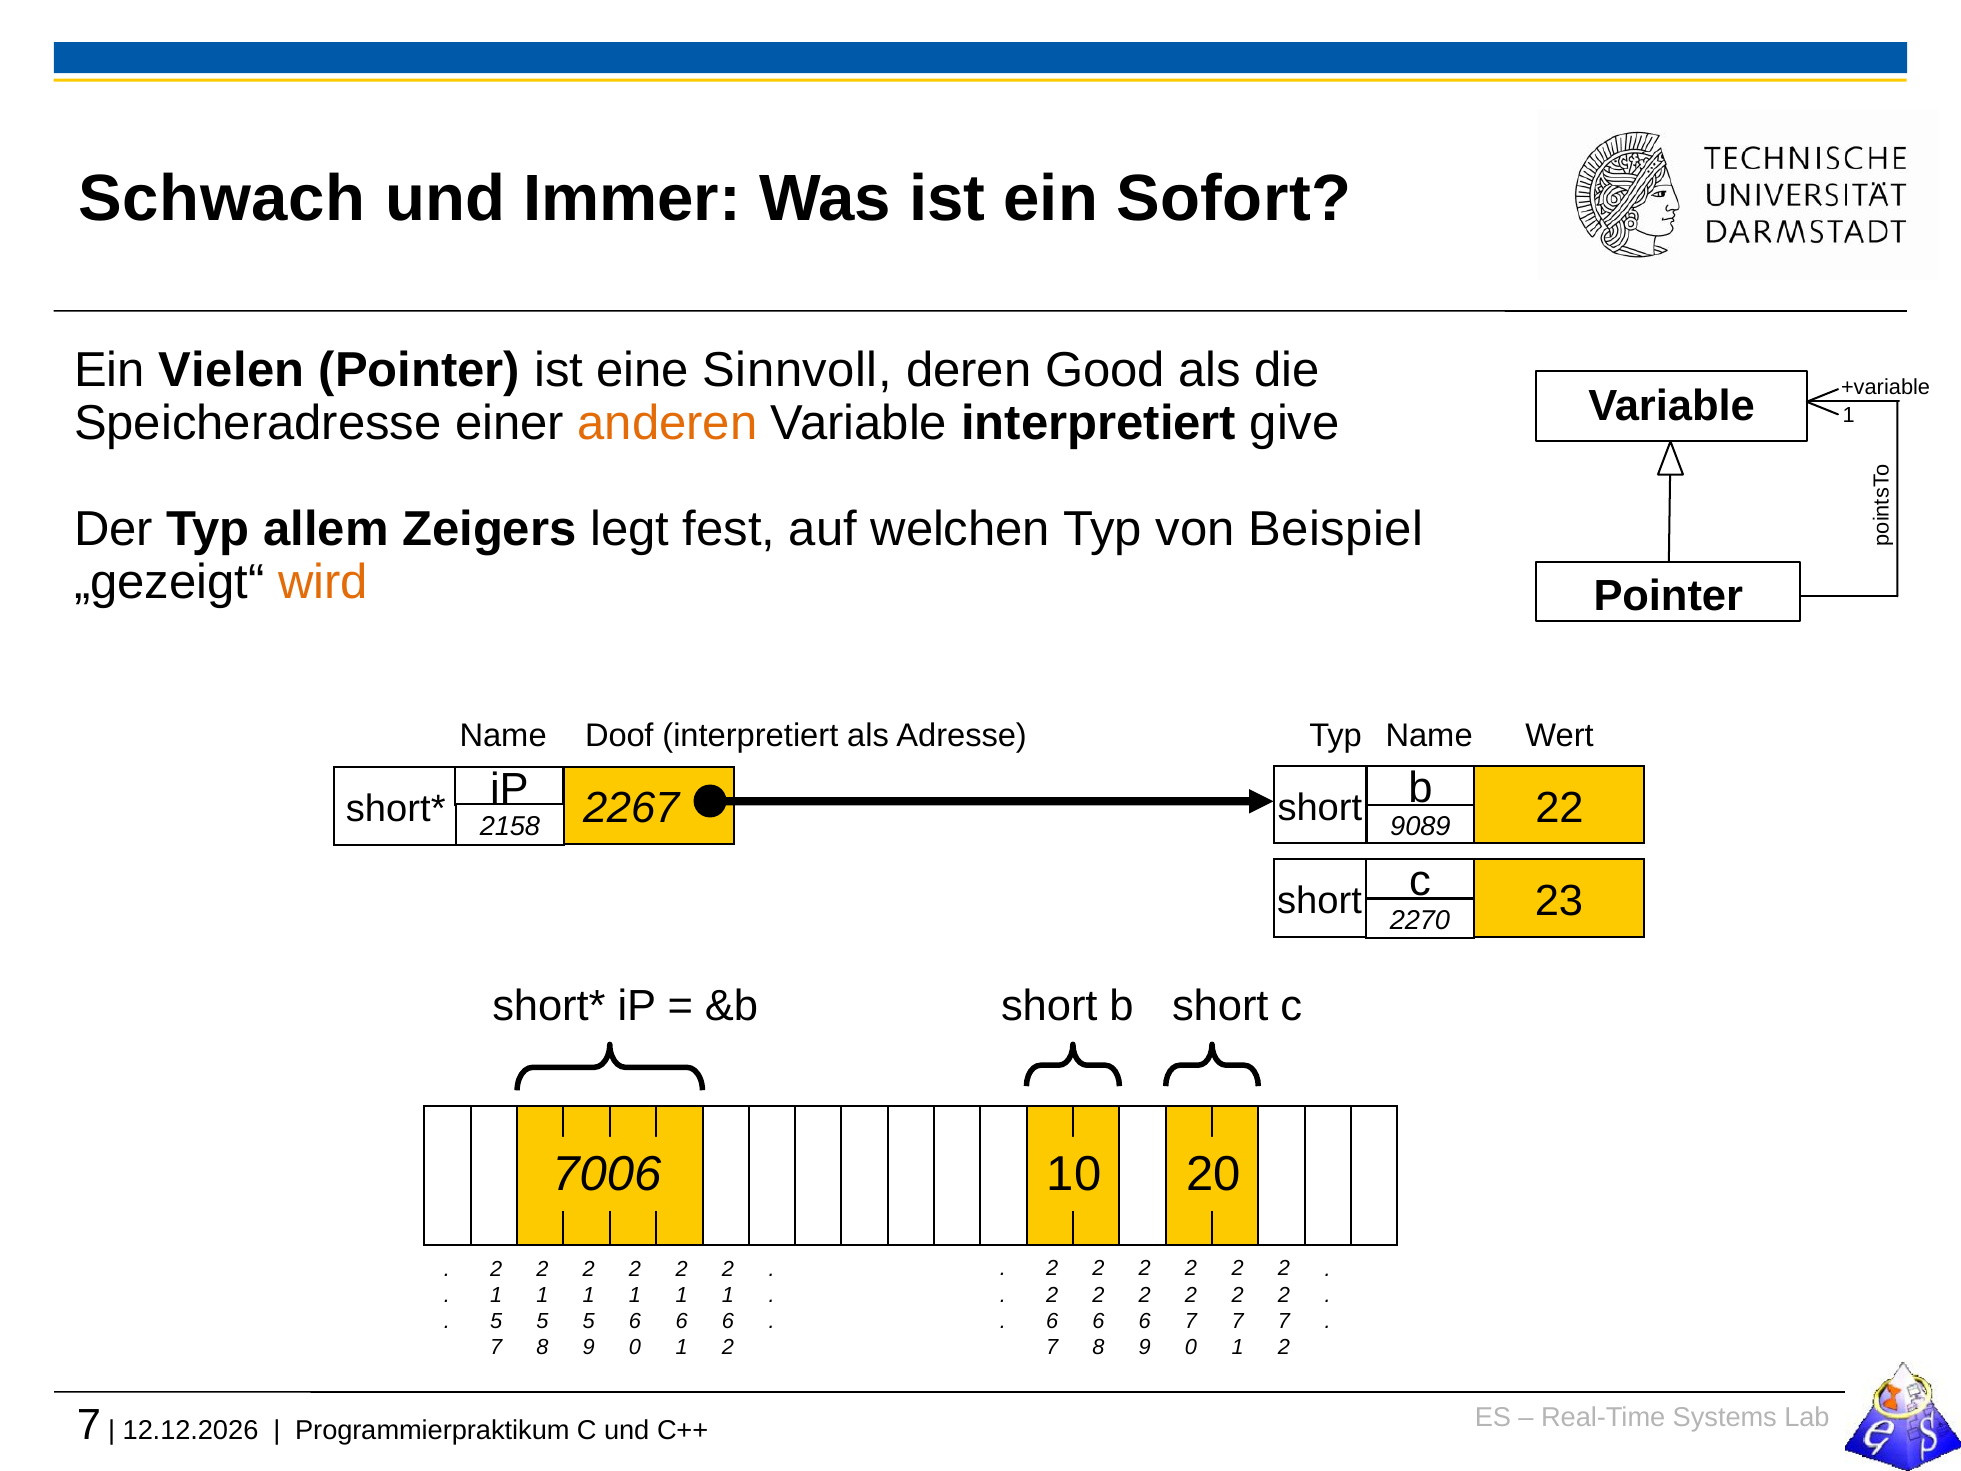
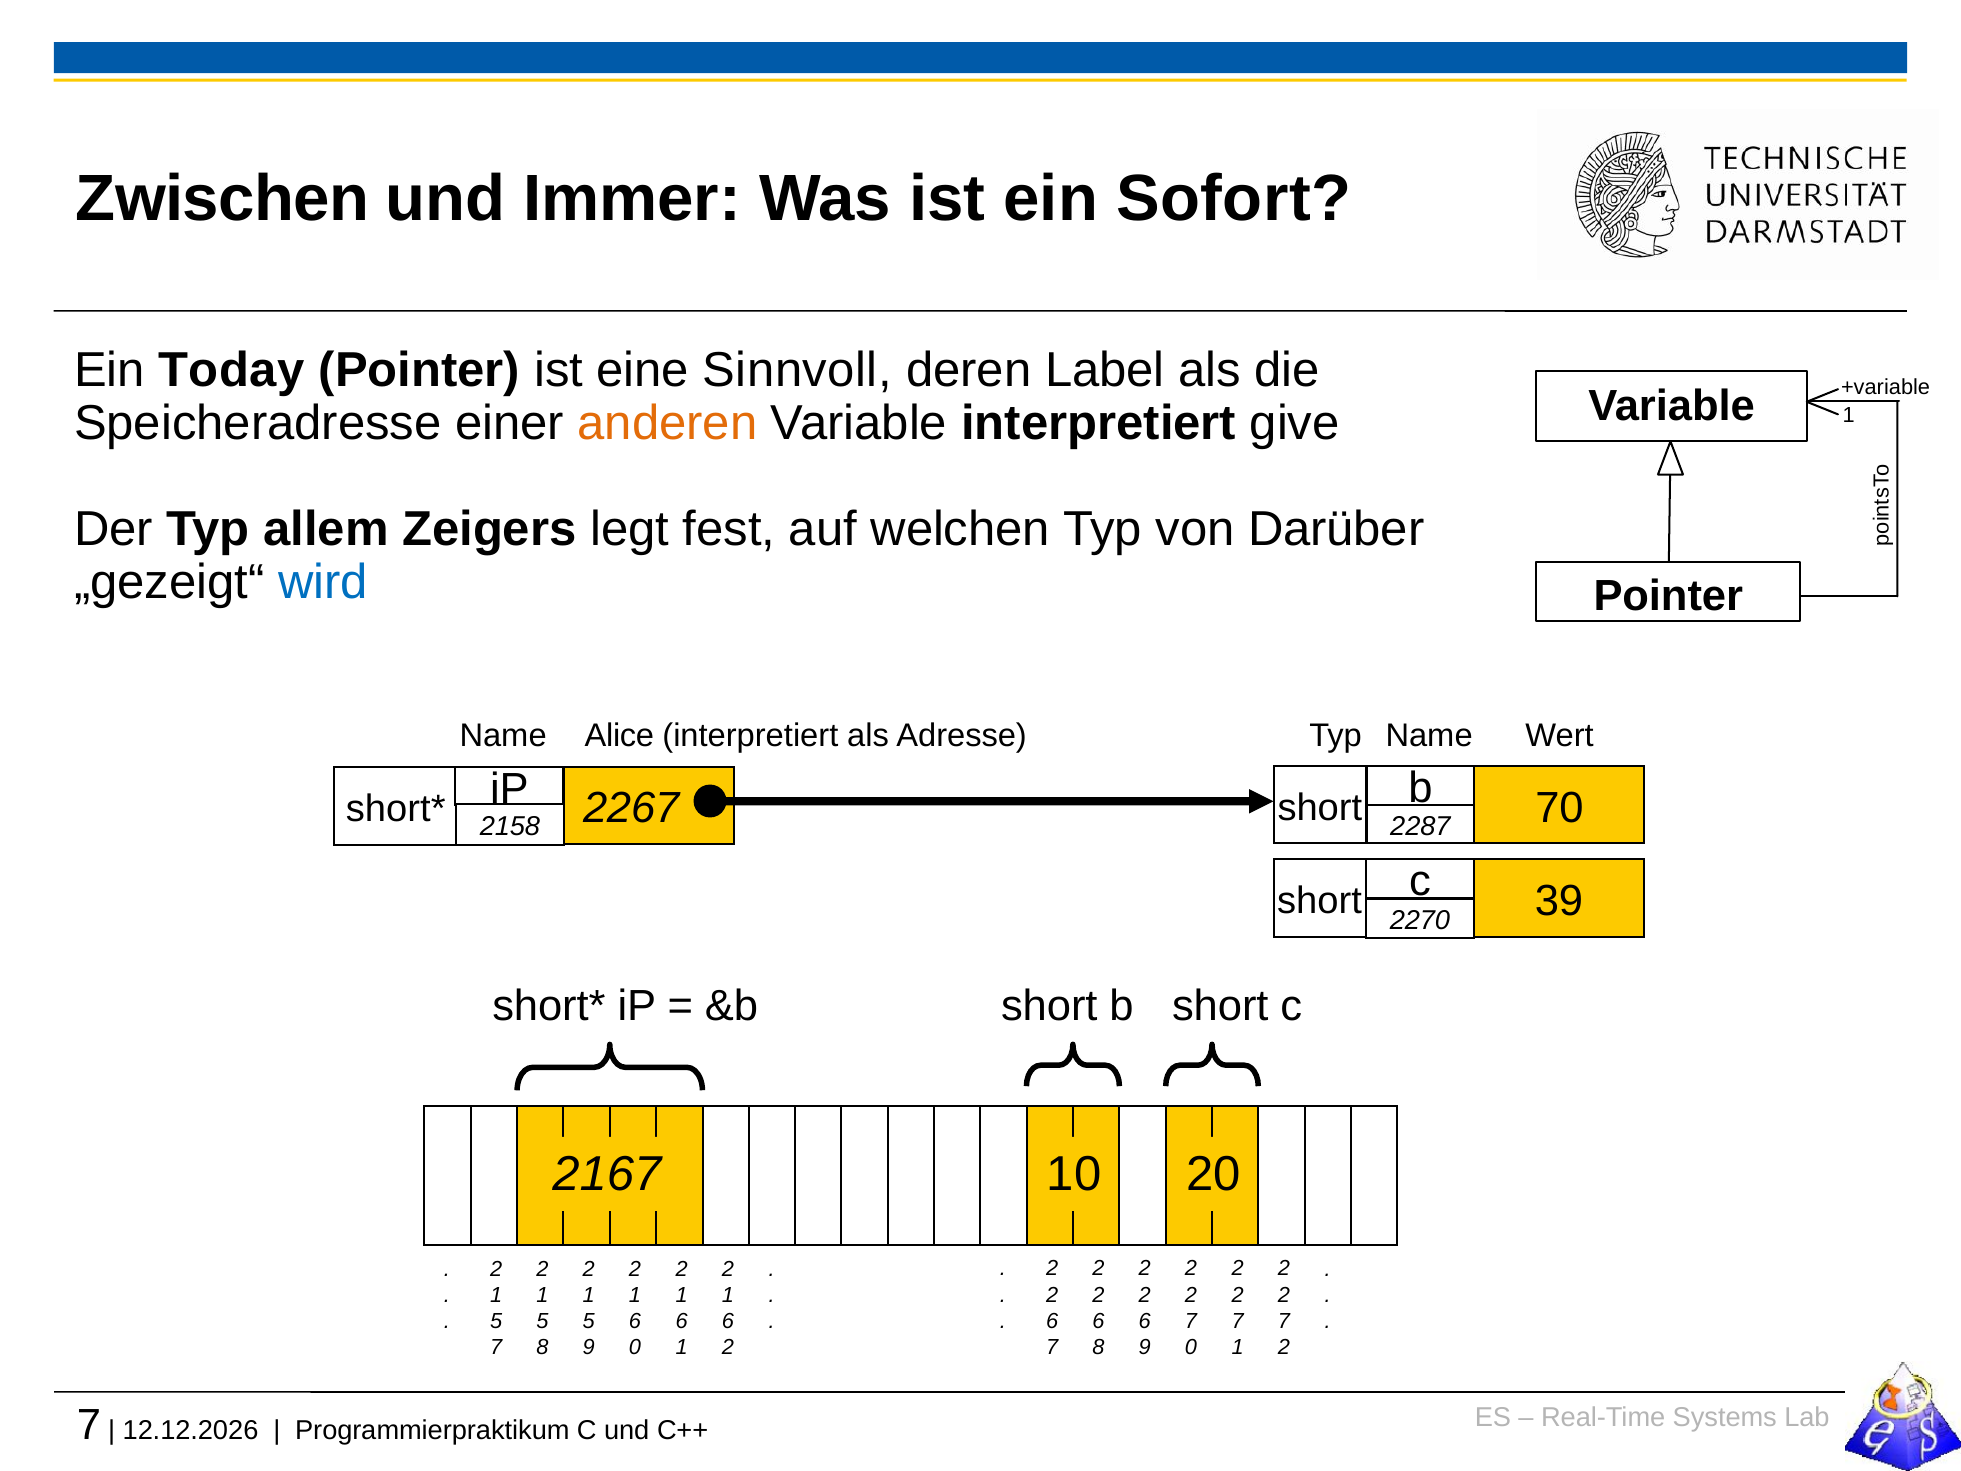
Schwach: Schwach -> Zwischen
Vielen: Vielen -> Today
Good: Good -> Label
Beispiel: Beispiel -> Darüber
wird colour: orange -> blue
Doof: Doof -> Alice
22: 22 -> 70
9089: 9089 -> 2287
23: 23 -> 39
7006: 7006 -> 2167
